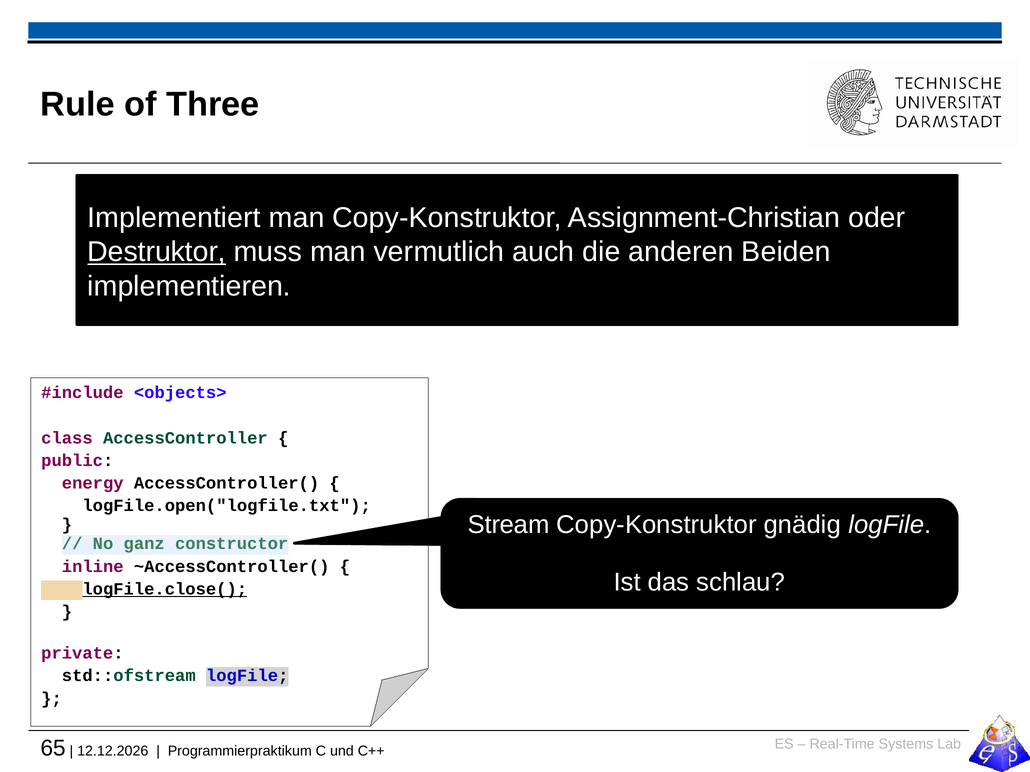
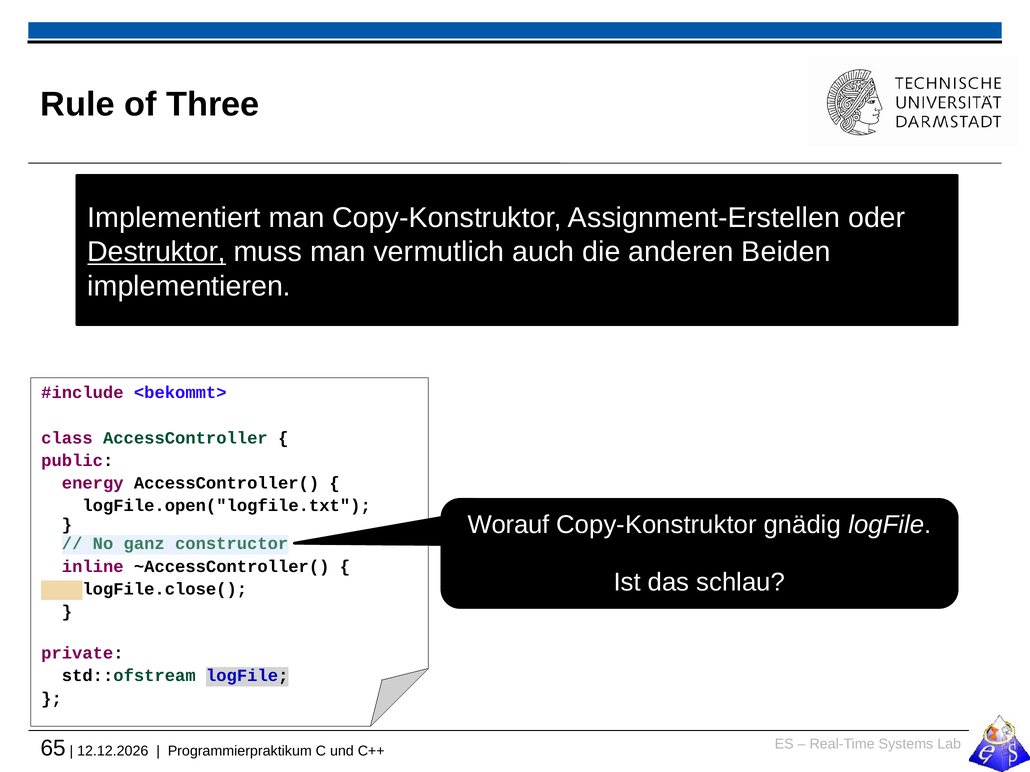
Assignment-Christian: Assignment-Christian -> Assignment-Erstellen
<objects>: <objects> -> <bekommt>
Stream: Stream -> Worauf
logFile.close( underline: present -> none
